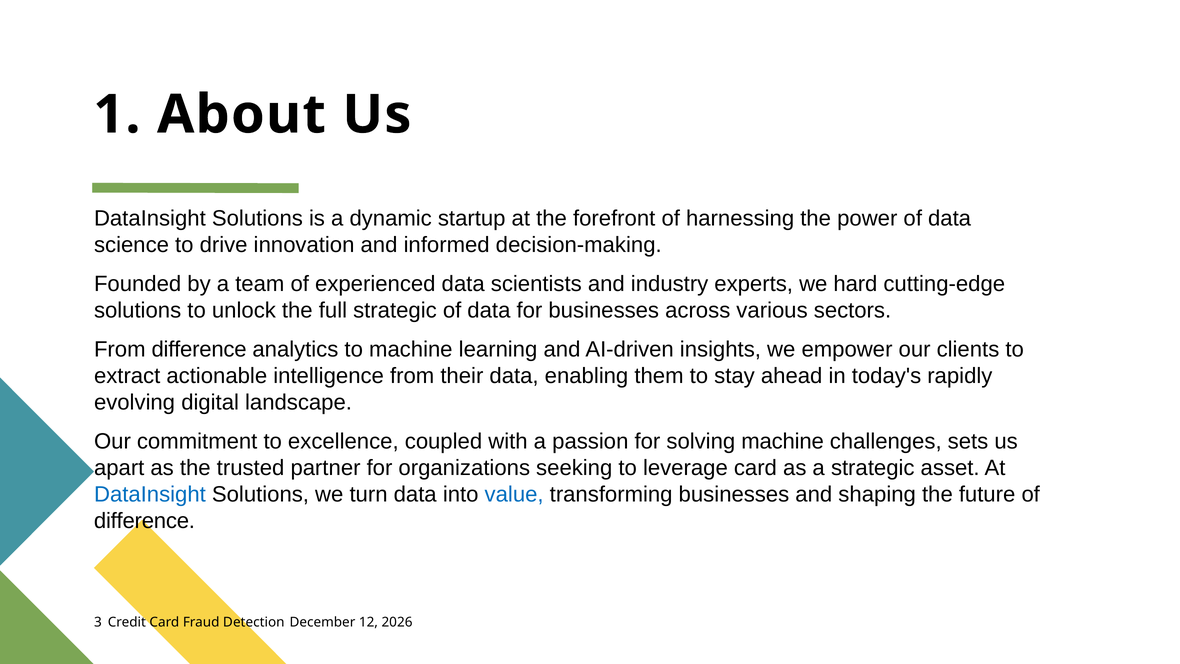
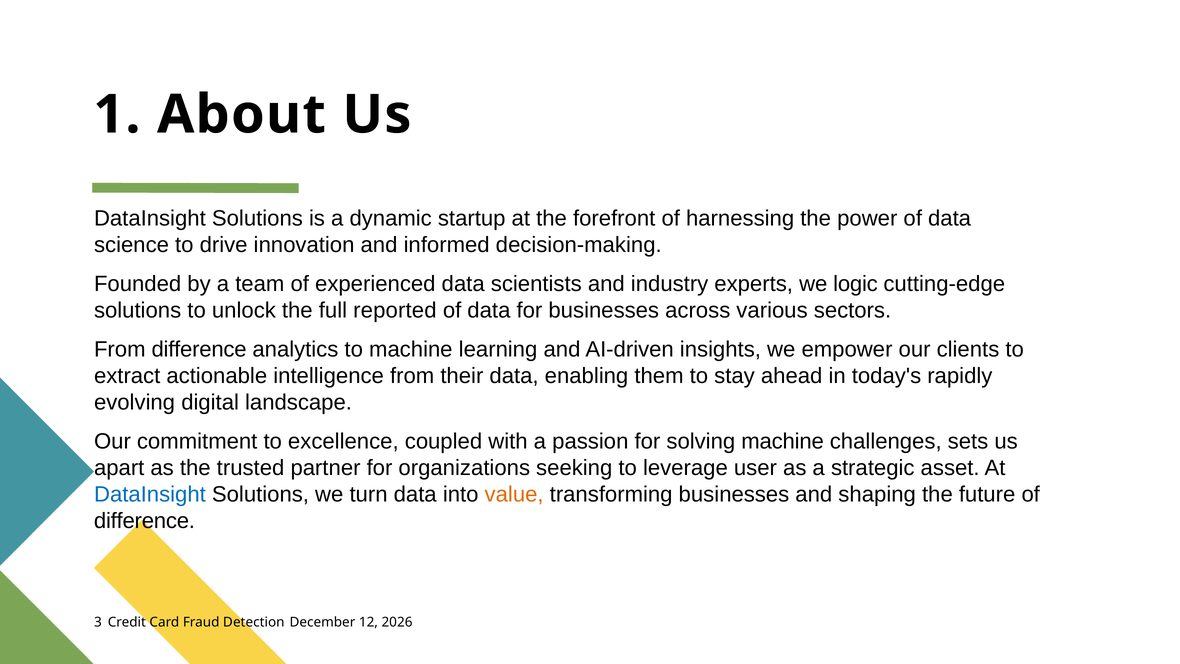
hard: hard -> logic
full strategic: strategic -> reported
leverage card: card -> user
value colour: blue -> orange
